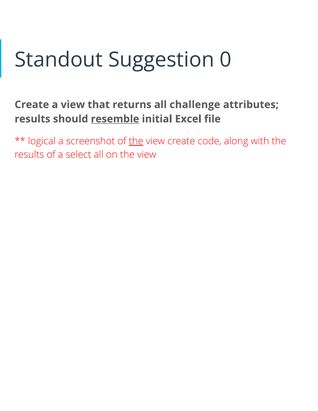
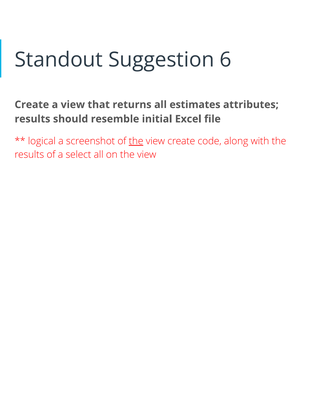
0: 0 -> 6
challenge: challenge -> estimates
resemble underline: present -> none
